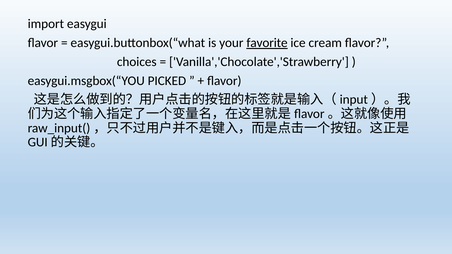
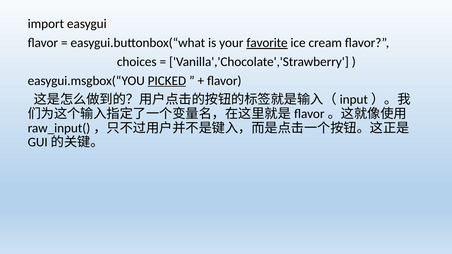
PICKED underline: none -> present
